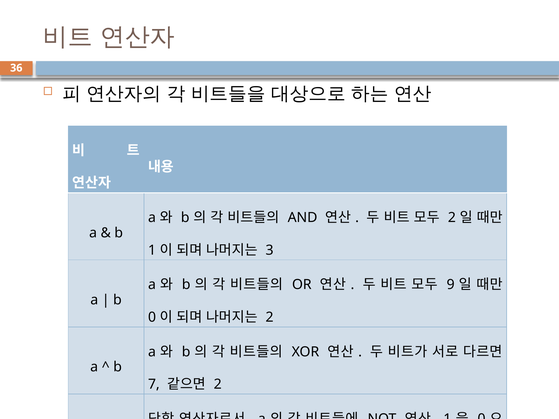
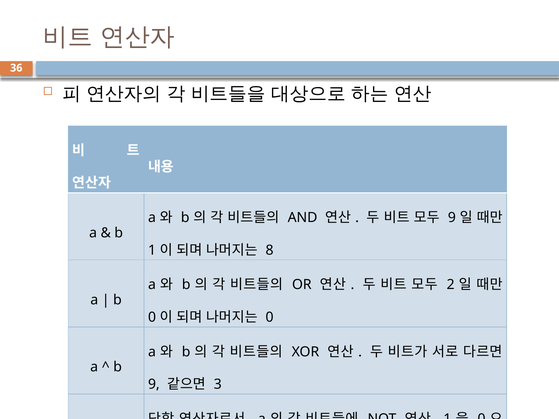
2 at (452, 218): 2 -> 9
3: 3 -> 8
9: 9 -> 2
2 at (270, 317): 2 -> 0
7 at (154, 385): 7 -> 9
2 at (218, 385): 2 -> 3
